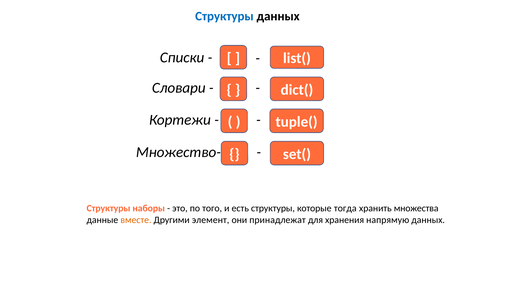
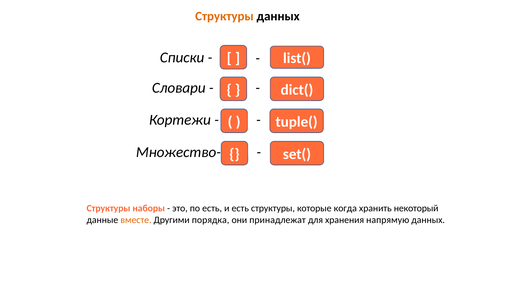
Структуры at (224, 16) colour: blue -> orange
по того: того -> есть
тогда: тогда -> когда
множества: множества -> некоторый
элемент: элемент -> порядка
